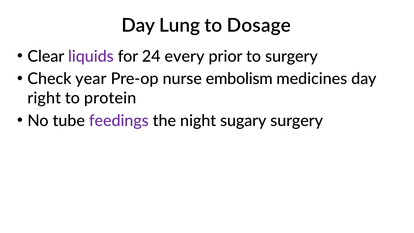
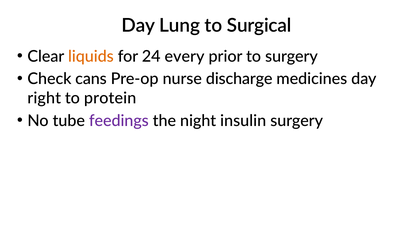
Dosage: Dosage -> Surgical
liquids colour: purple -> orange
year: year -> cans
embolism: embolism -> discharge
sugary: sugary -> insulin
